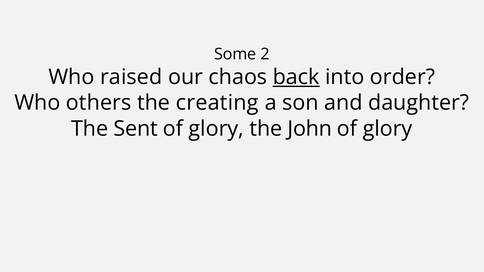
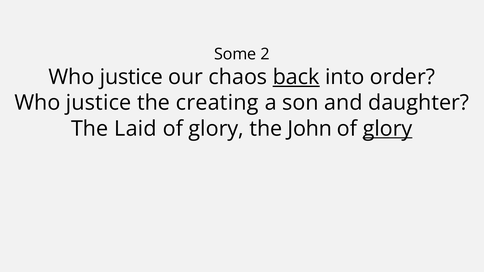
raised at (131, 77): raised -> justice
others at (99, 103): others -> justice
Sent: Sent -> Laid
glory at (388, 129) underline: none -> present
